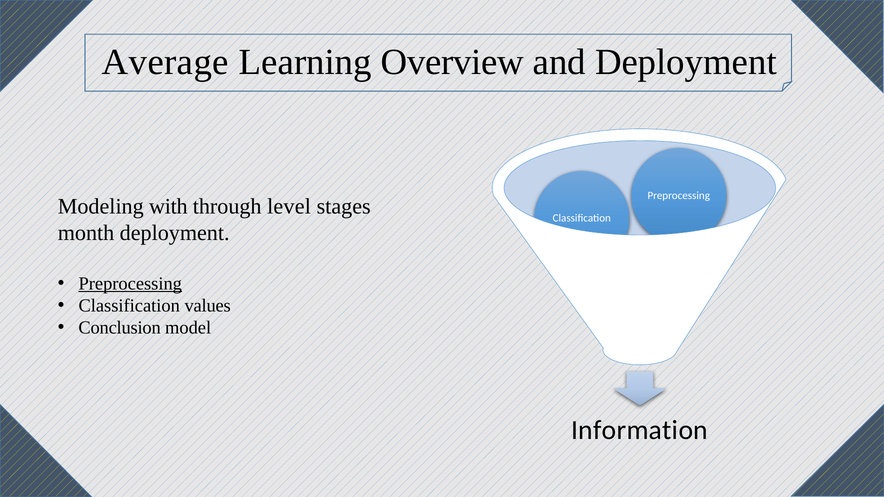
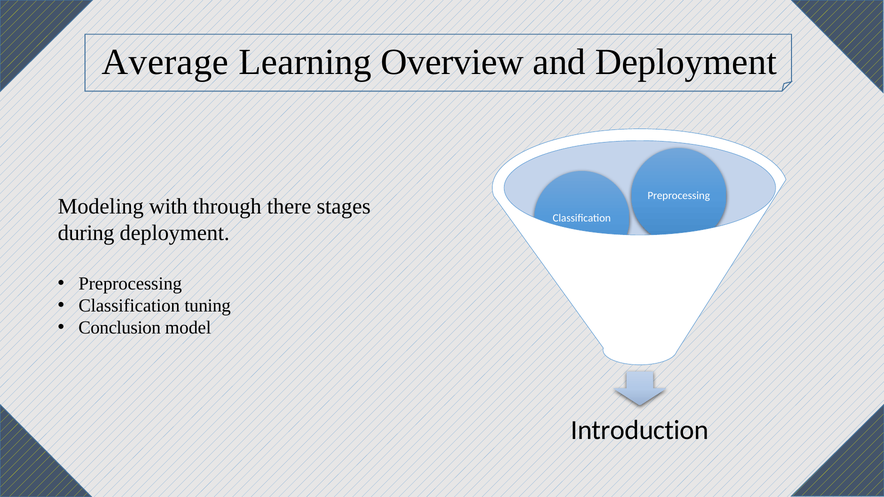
level: level -> there
month: month -> during
Preprocessing at (130, 284) underline: present -> none
values: values -> tuning
Information: Information -> Introduction
